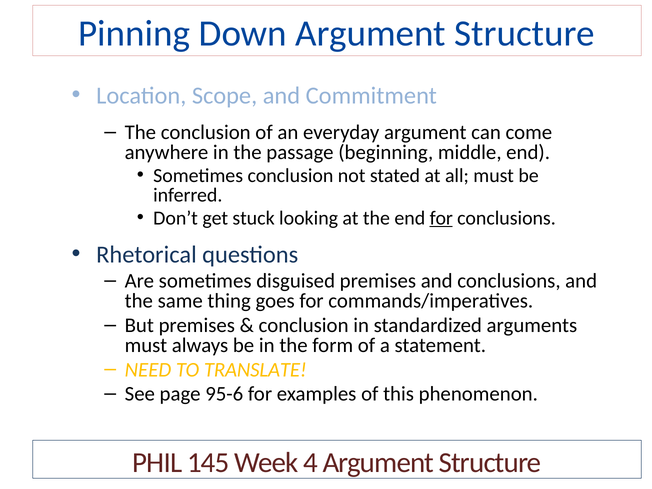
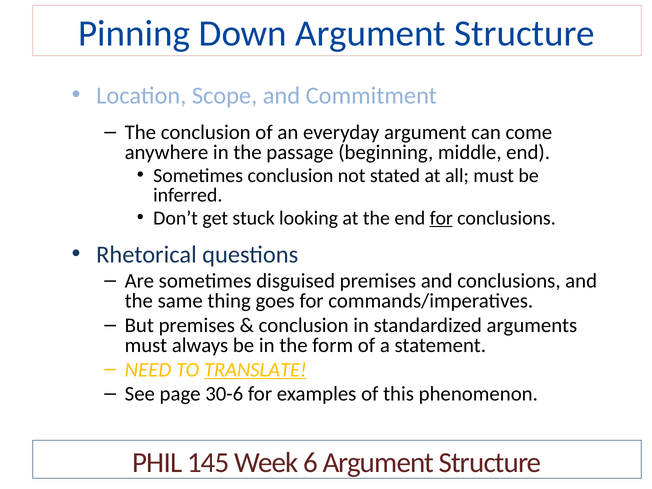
TRANSLATE underline: none -> present
95-6: 95-6 -> 30-6
4: 4 -> 6
